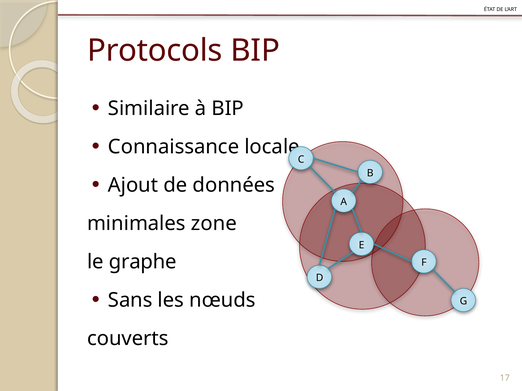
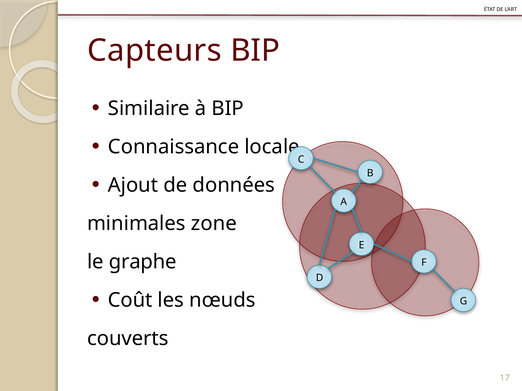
Protocols: Protocols -> Capteurs
Sans: Sans -> Coût
